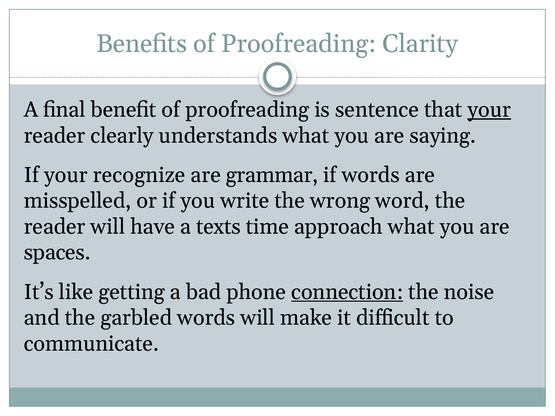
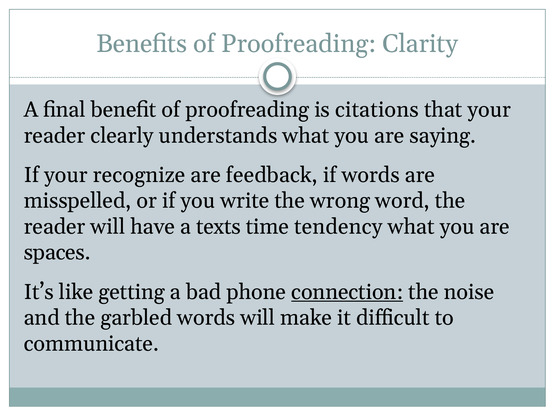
sentence: sentence -> citations
your at (489, 110) underline: present -> none
grammar: grammar -> feedback
approach: approach -> tendency
